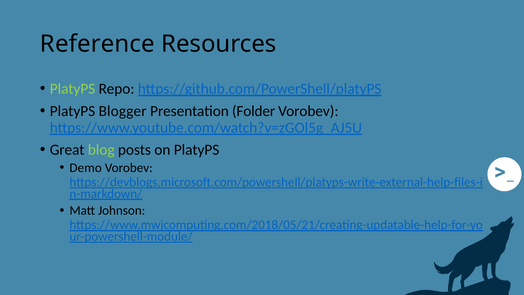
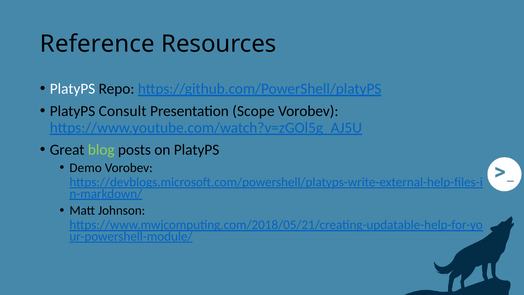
PlatyPS at (73, 89) colour: light green -> white
Blogger: Blogger -> Consult
Folder: Folder -> Scope
